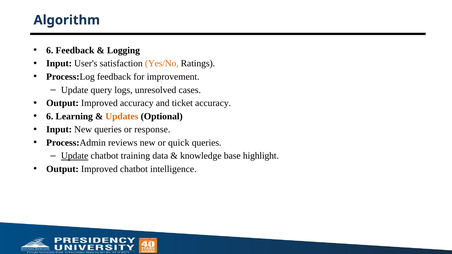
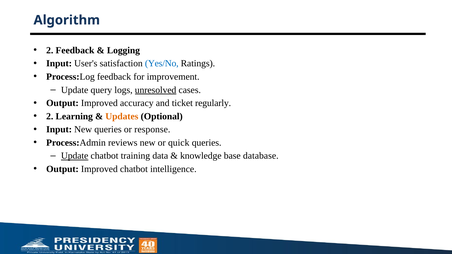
6 at (50, 50): 6 -> 2
Yes/No colour: orange -> blue
unresolved underline: none -> present
ticket accuracy: accuracy -> regularly
6 at (50, 116): 6 -> 2
highlight: highlight -> database
